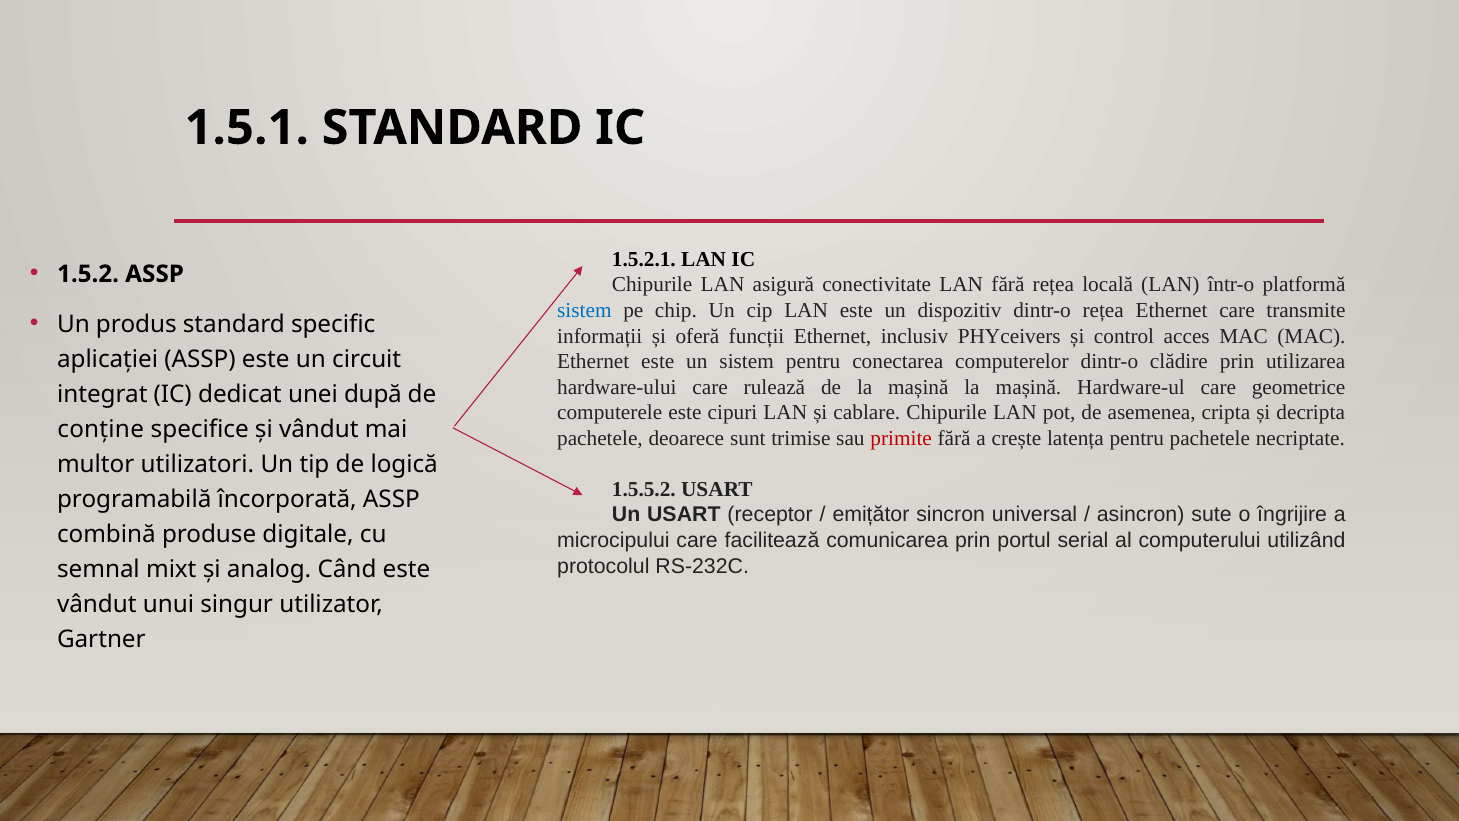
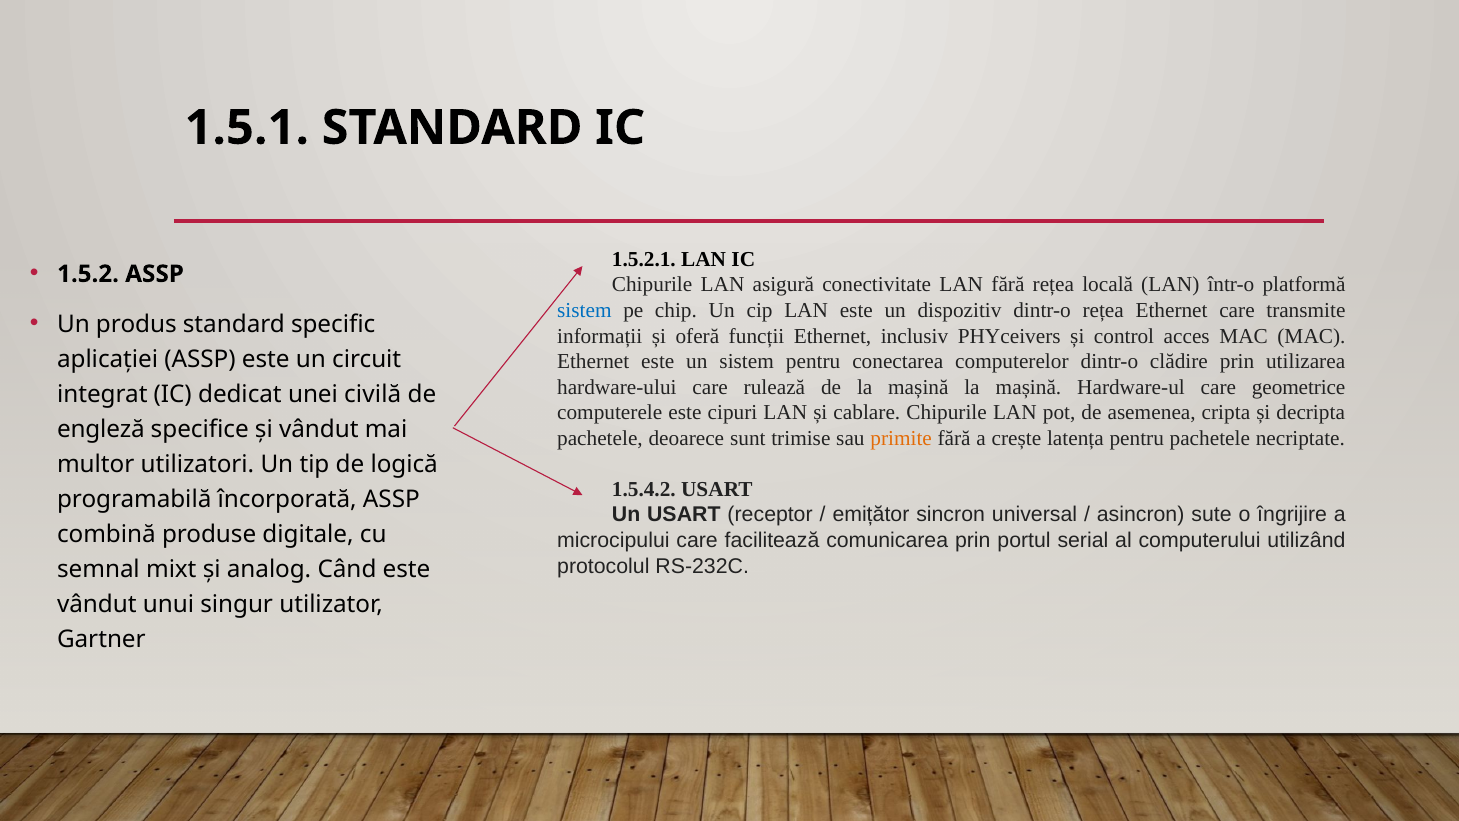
după: după -> civilă
conține: conține -> engleză
primite colour: red -> orange
1.5.5.2: 1.5.5.2 -> 1.5.4.2
